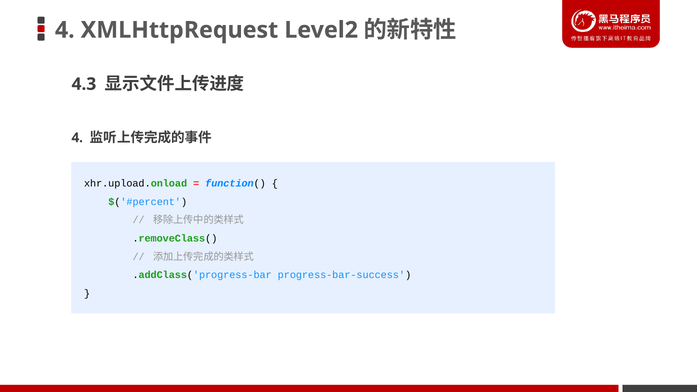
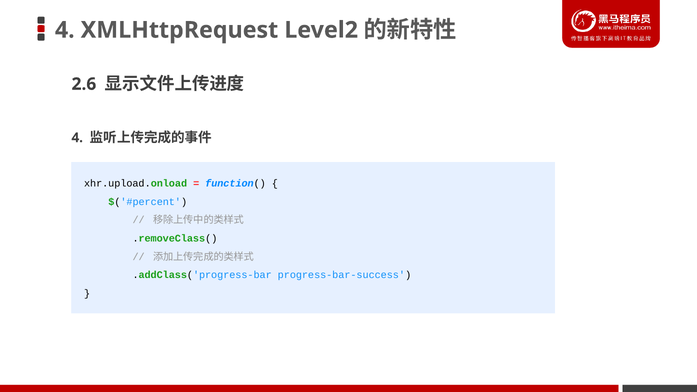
4.3: 4.3 -> 2.6
